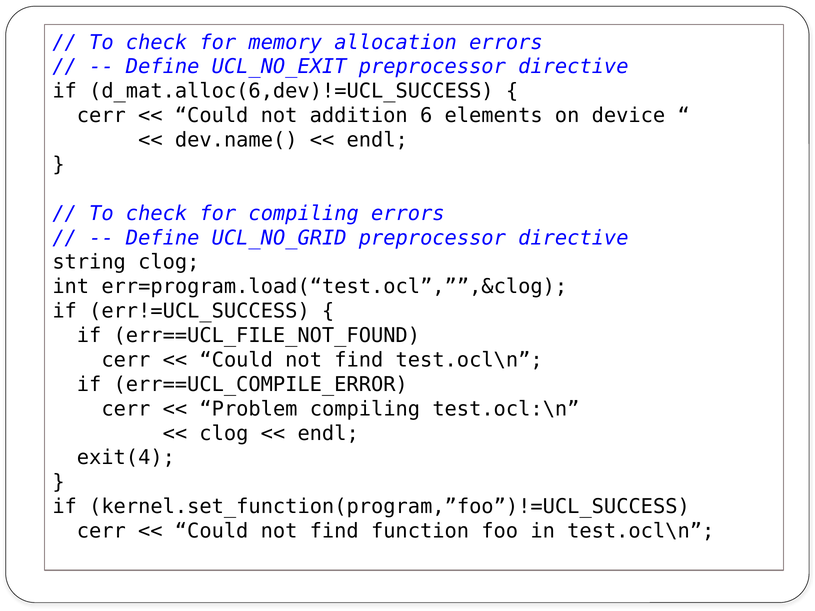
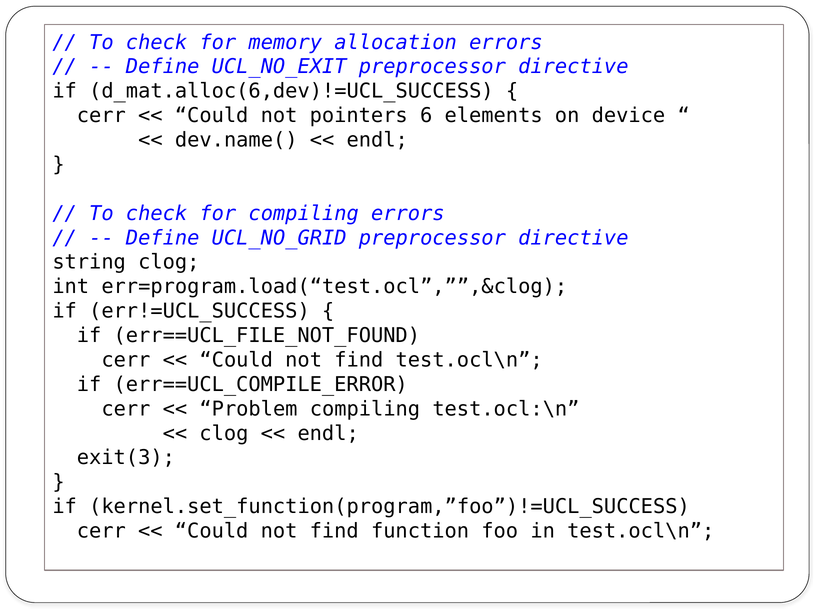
addition: addition -> pointers
exit(4: exit(4 -> exit(3
